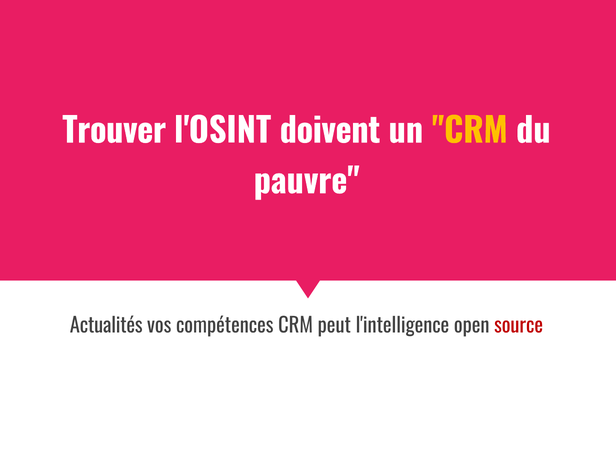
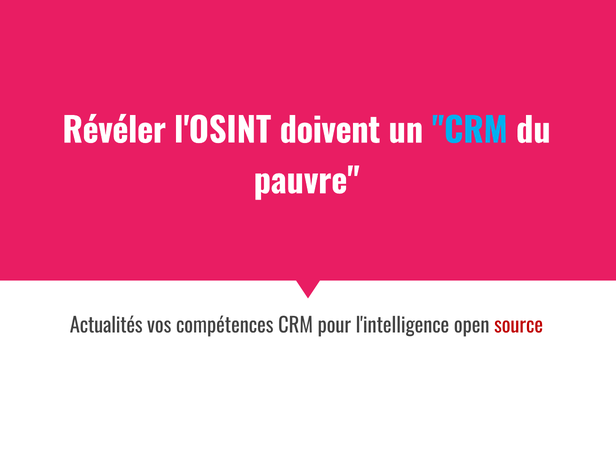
Trouver: Trouver -> Révéler
CRM at (470, 131) colour: yellow -> light blue
peut: peut -> pour
